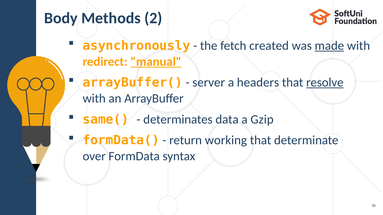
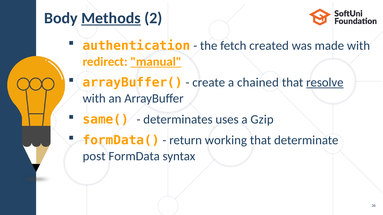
Methods underline: none -> present
asynchronously: asynchronously -> authentication
made underline: present -> none
server: server -> create
headers: headers -> chained
data: data -> uses
over: over -> post
